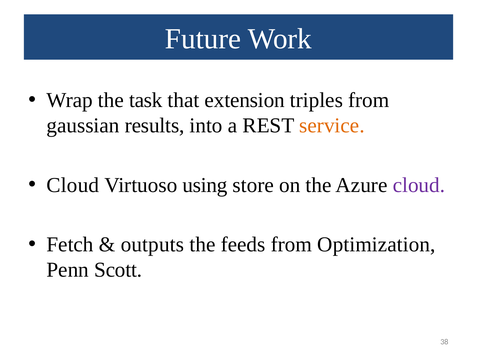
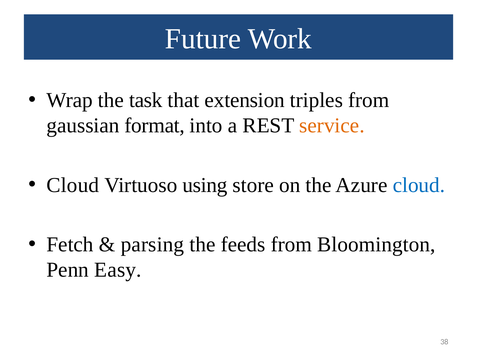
results: results -> format
cloud at (419, 185) colour: purple -> blue
outputs: outputs -> parsing
Optimization: Optimization -> Bloomington
Scott: Scott -> Easy
